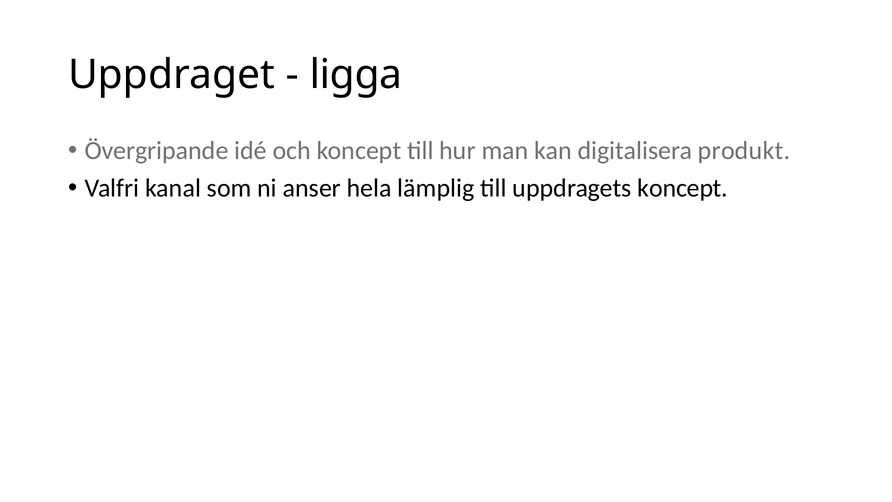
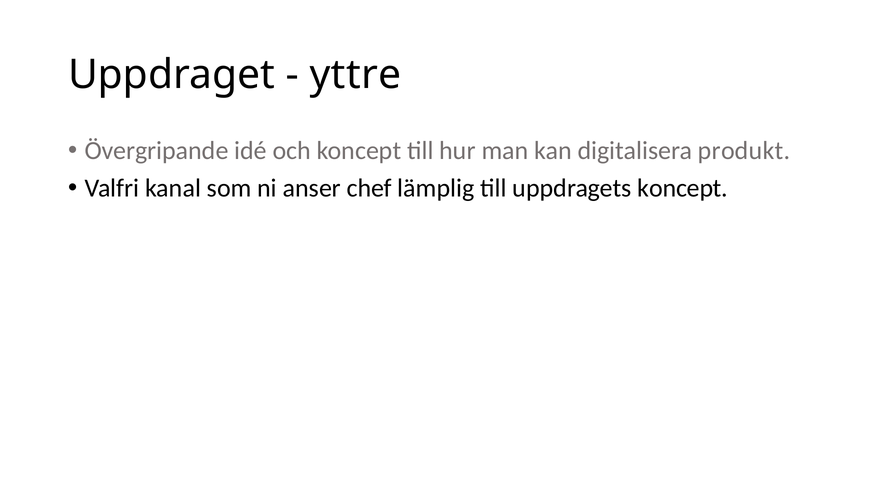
ligga: ligga -> yttre
hela: hela -> chef
